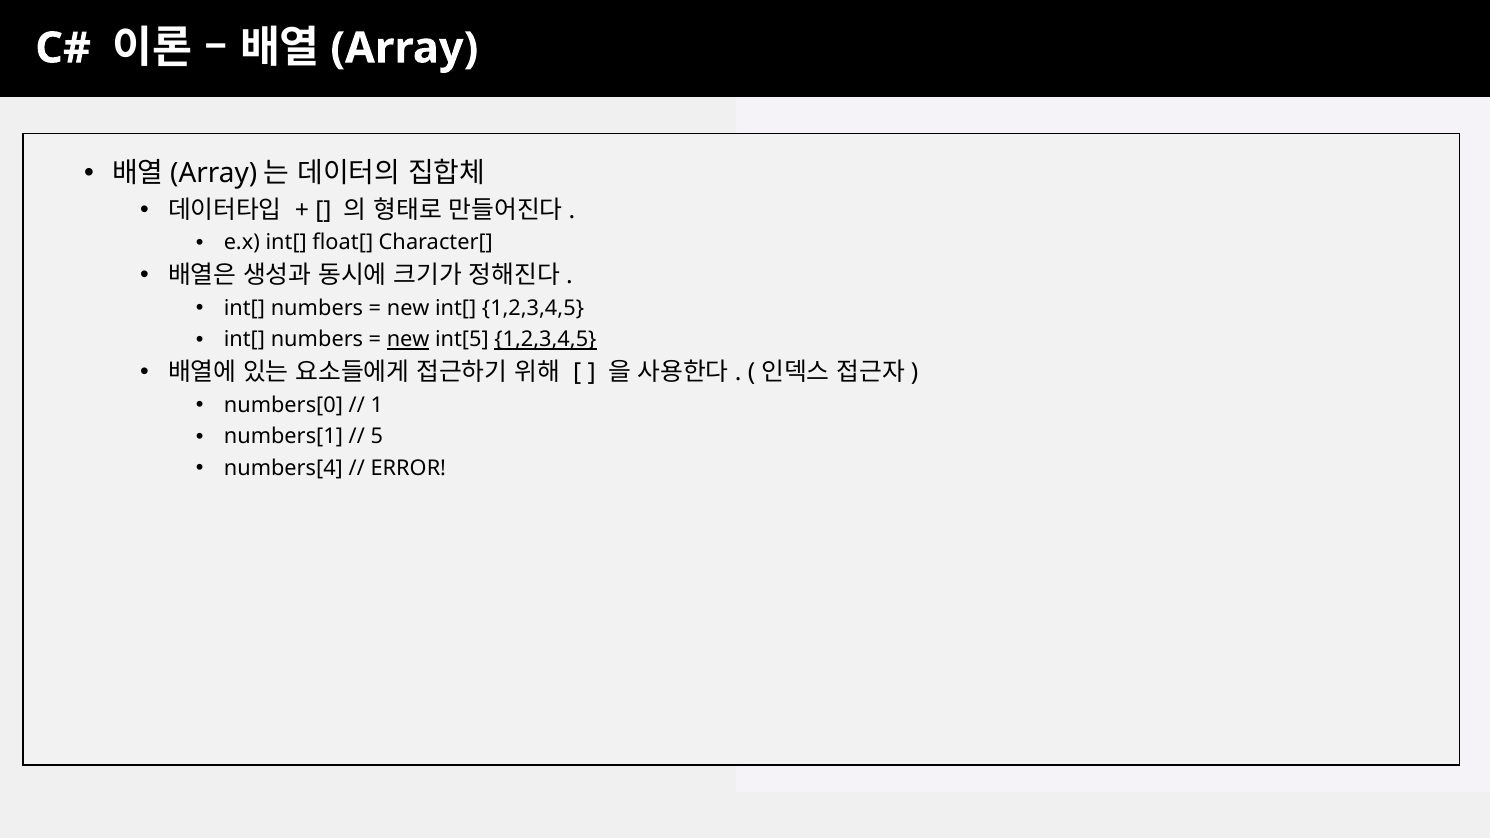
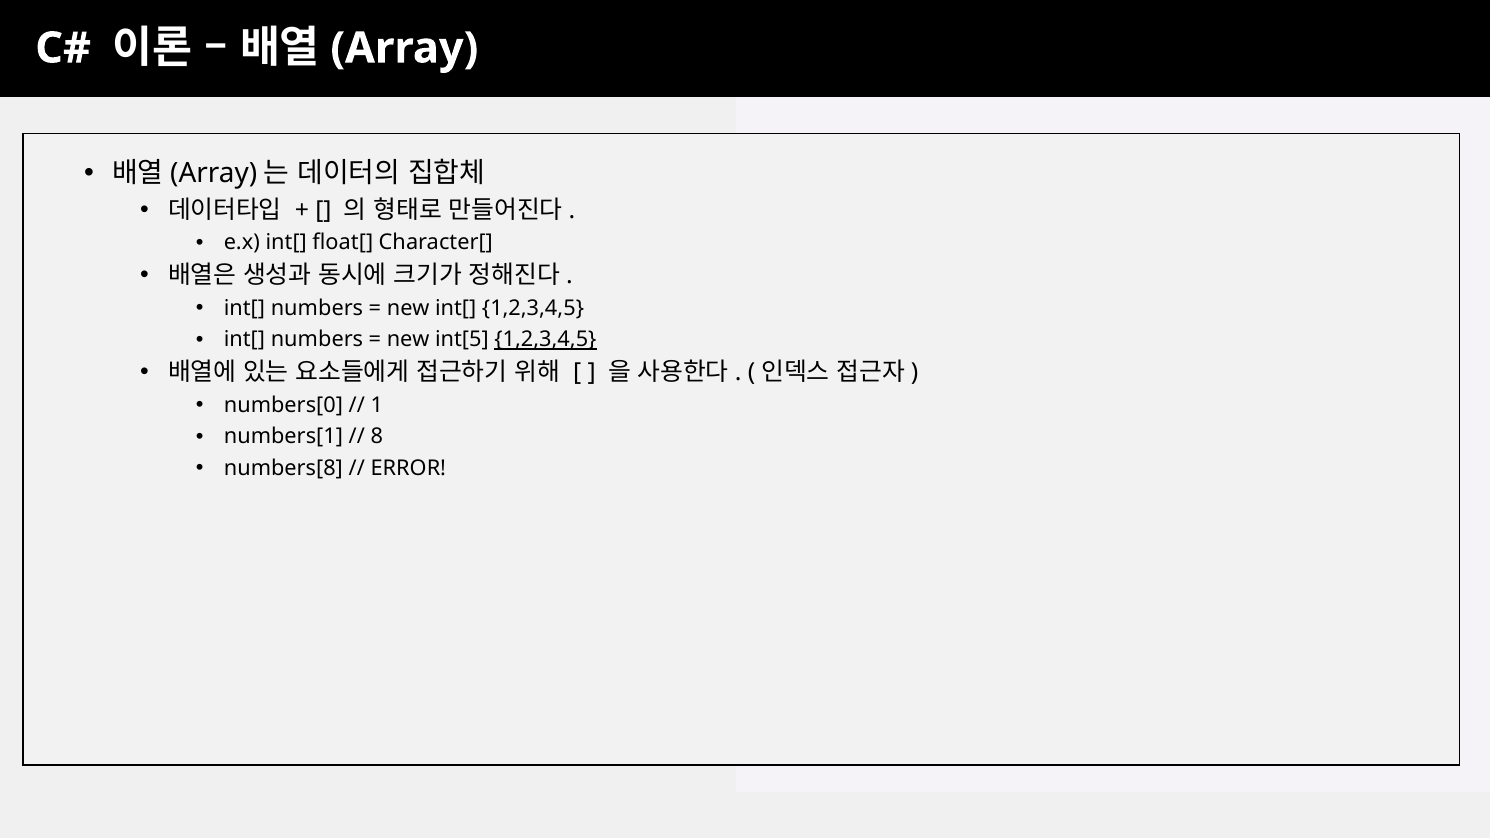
new at (408, 340) underline: present -> none
5: 5 -> 8
numbers[4: numbers[4 -> numbers[8
